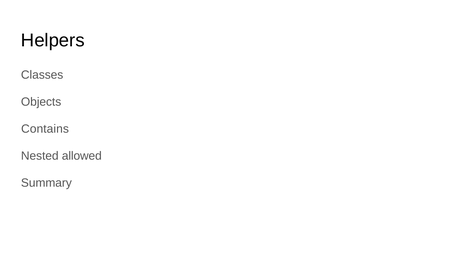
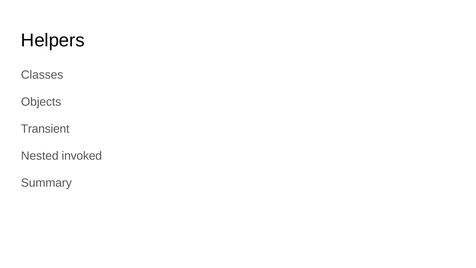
Contains: Contains -> Transient
allowed: allowed -> invoked
